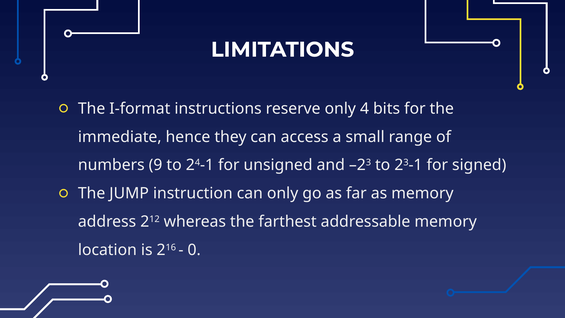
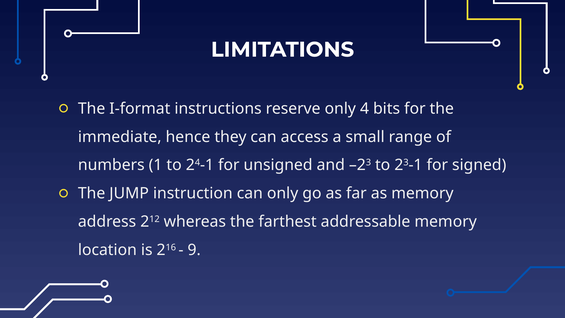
9: 9 -> 1
0: 0 -> 9
